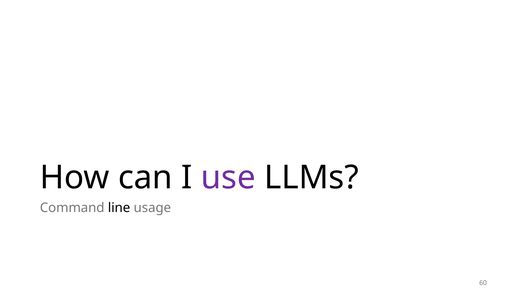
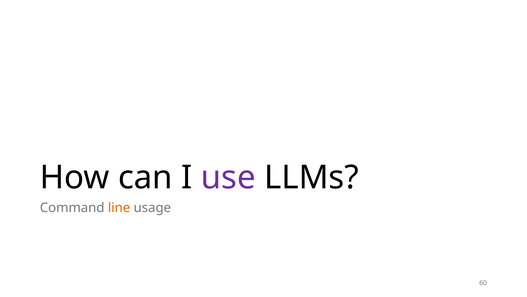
line colour: black -> orange
